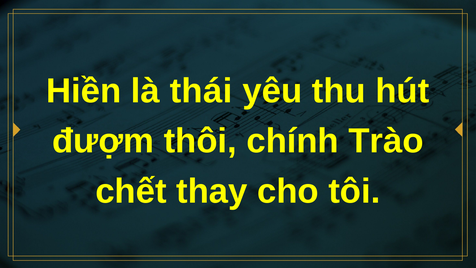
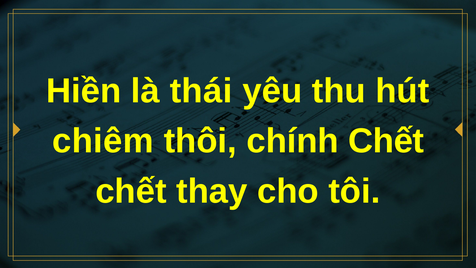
đượm: đượm -> chiêm
chính Trào: Trào -> Chết
